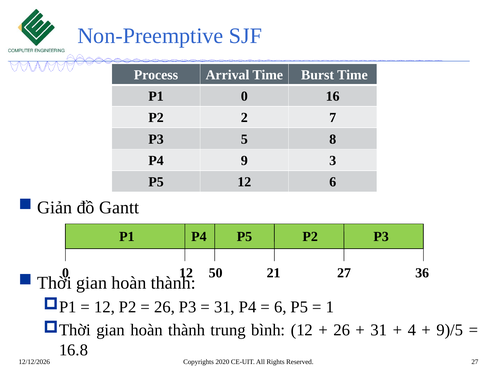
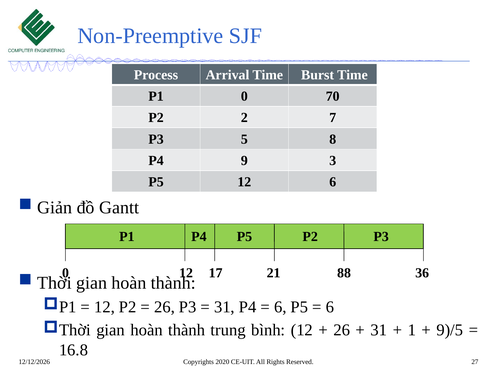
16: 16 -> 70
50: 50 -> 17
21 27: 27 -> 88
1 at (330, 307): 1 -> 6
4: 4 -> 1
